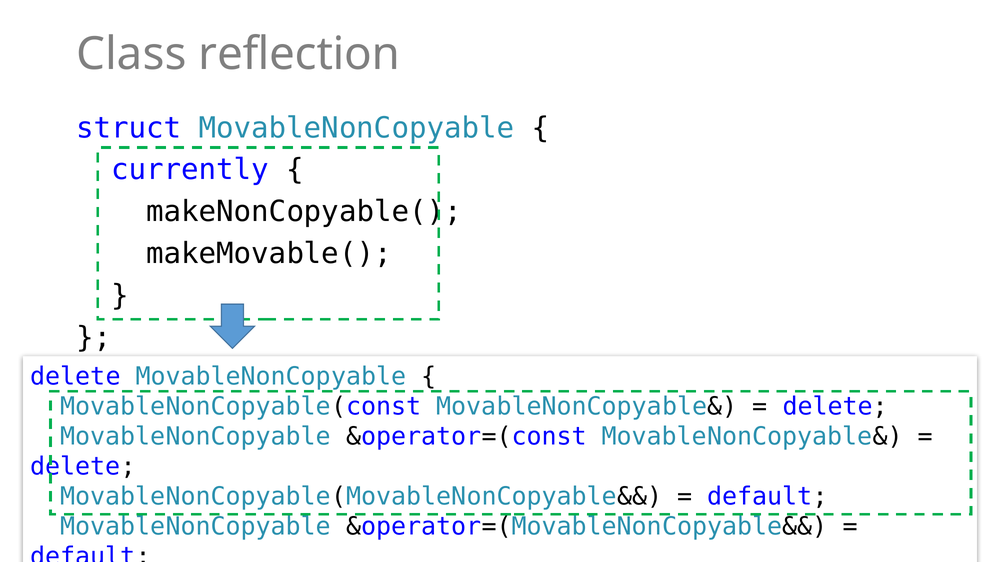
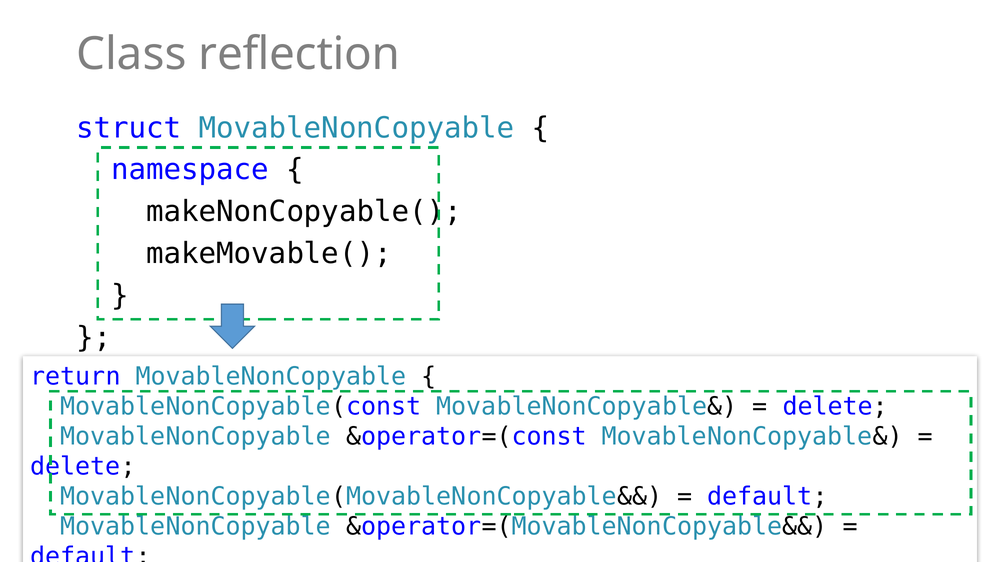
currently: currently -> namespace
delete at (75, 377): delete -> return
